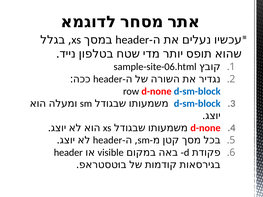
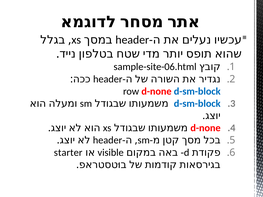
header at (68, 153): header -> starter
